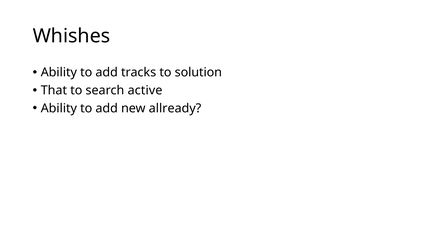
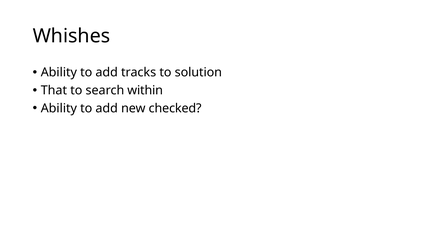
active: active -> within
allready: allready -> checked
